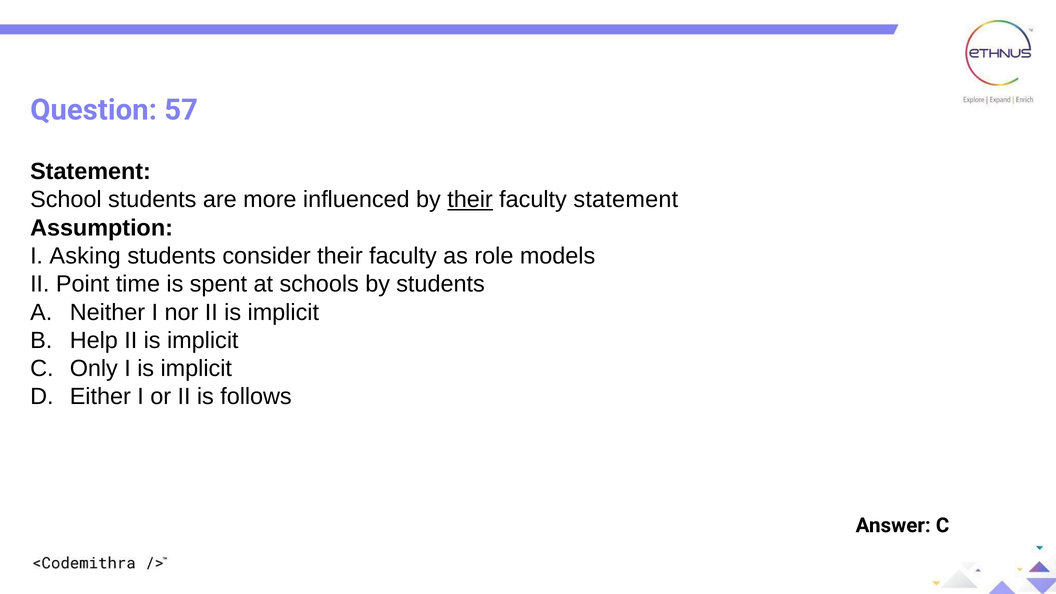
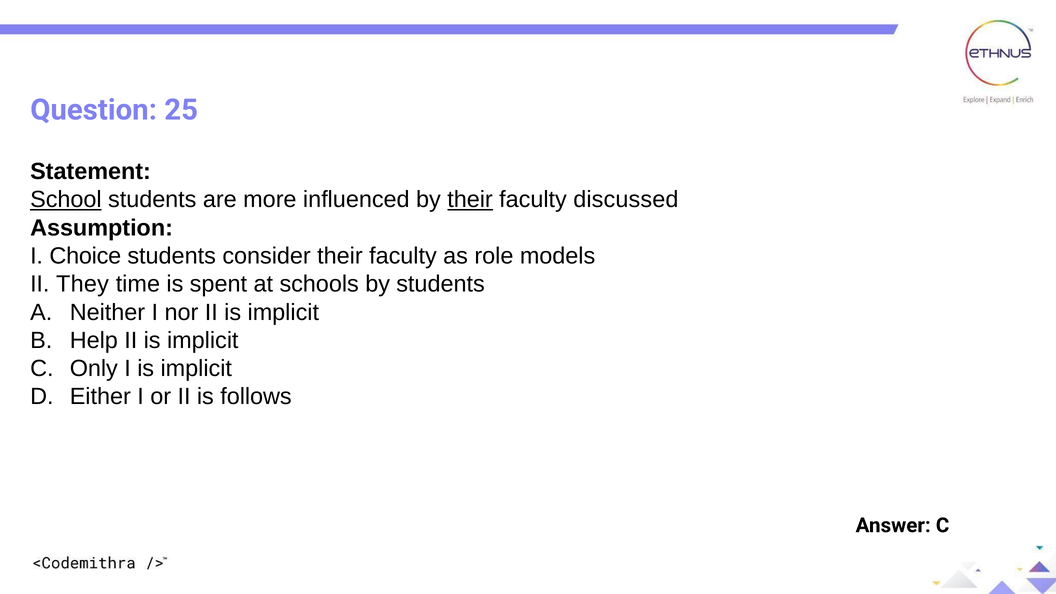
57: 57 -> 25
School underline: none -> present
faculty statement: statement -> discussed
Asking: Asking -> Choice
Point: Point -> They
